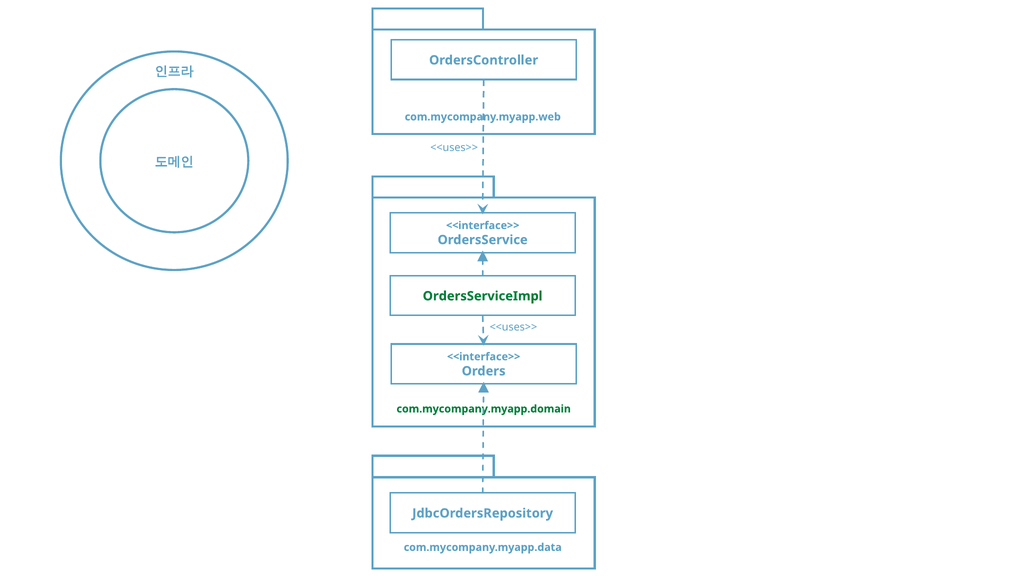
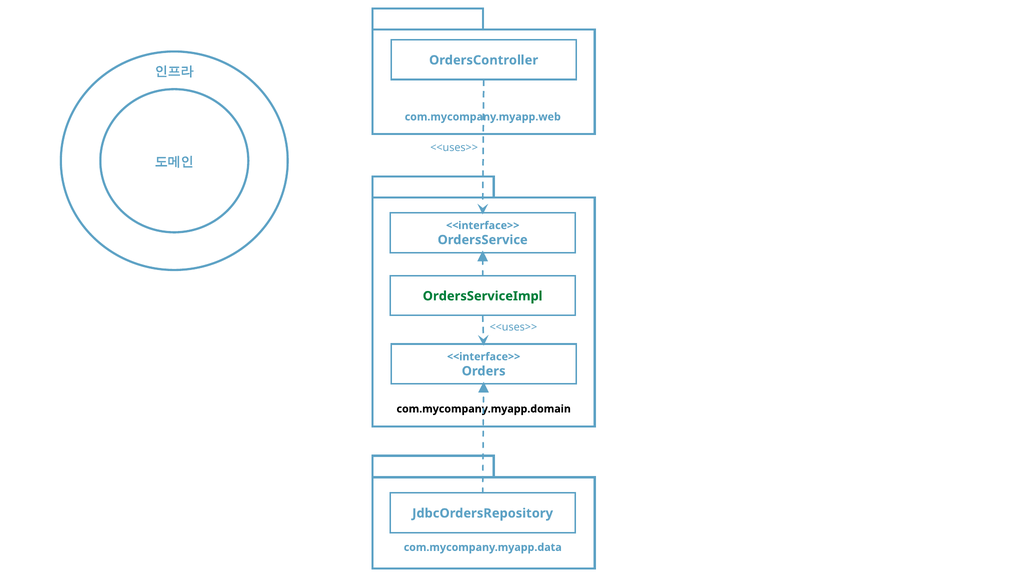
com.mycompany.myapp.domain colour: green -> black
